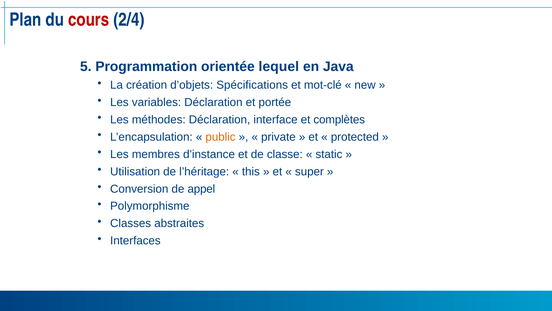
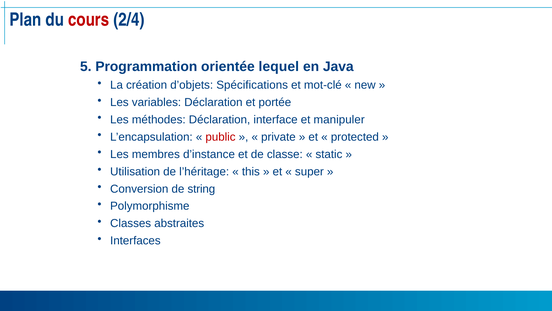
complètes: complètes -> manipuler
public colour: orange -> red
appel: appel -> string
